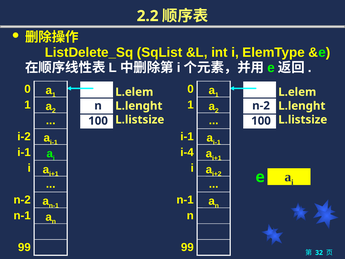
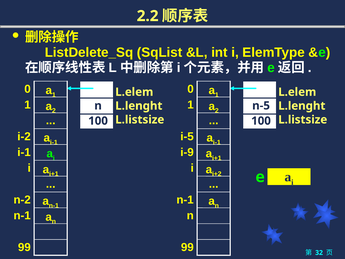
n-2 at (261, 106): n-2 -> n-5
i-1 at (187, 136): i-1 -> i-5
i-4: i-4 -> i-9
